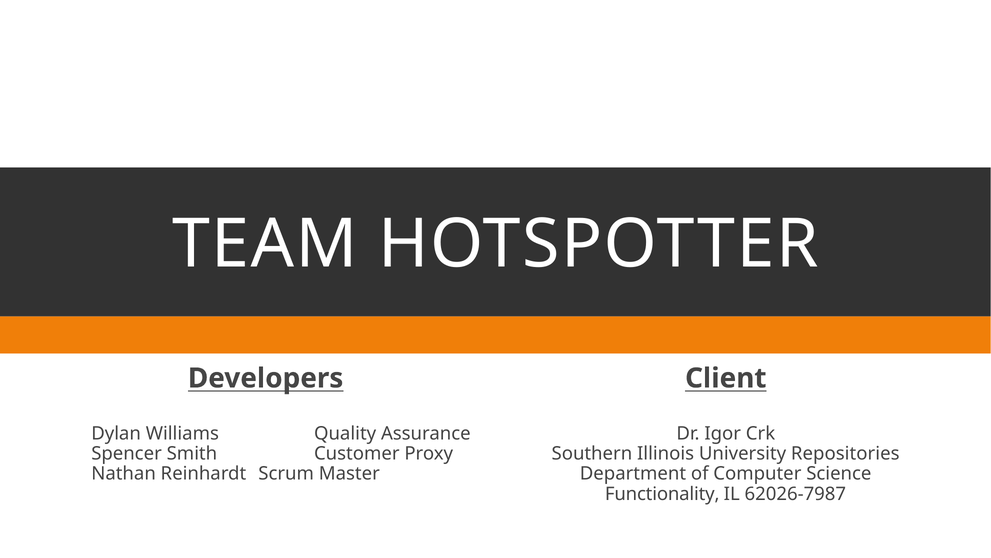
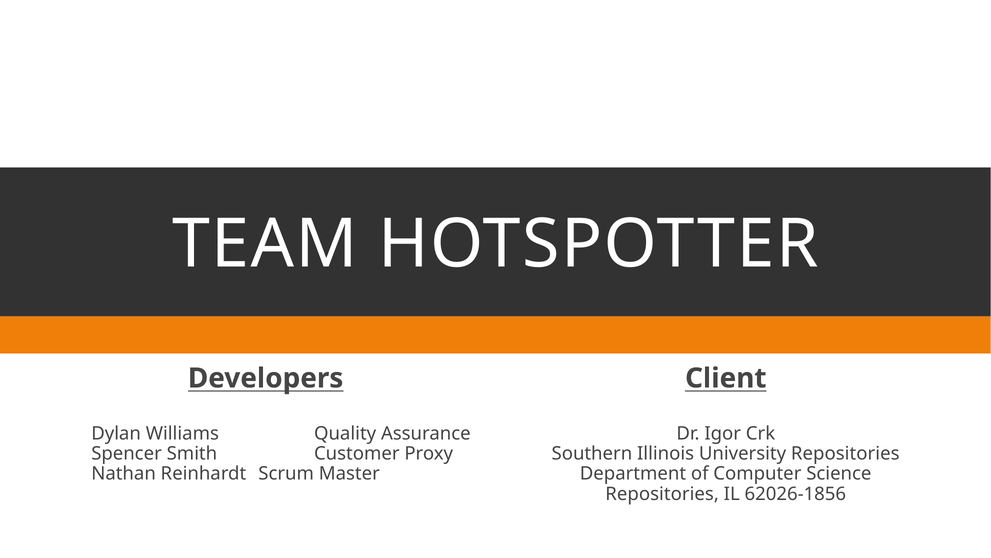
Functionality at (662, 493): Functionality -> Repositories
62026-7987: 62026-7987 -> 62026-1856
